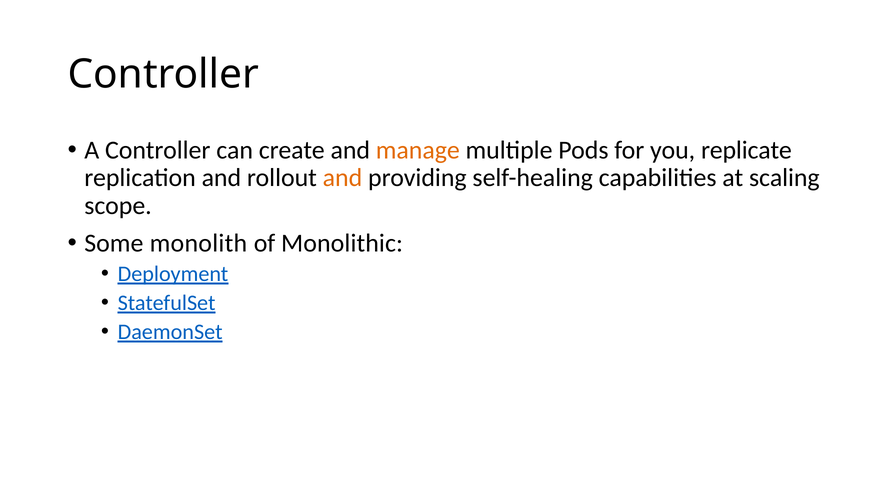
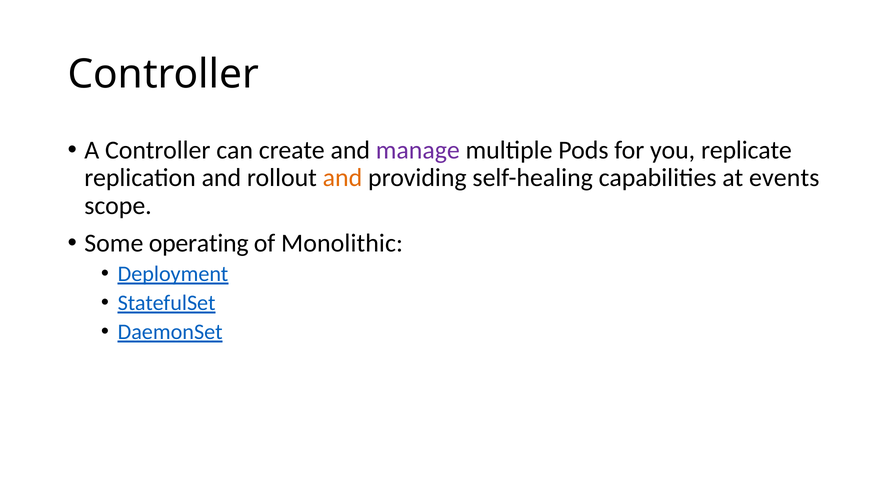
manage colour: orange -> purple
scaling: scaling -> events
monolith: monolith -> operating
